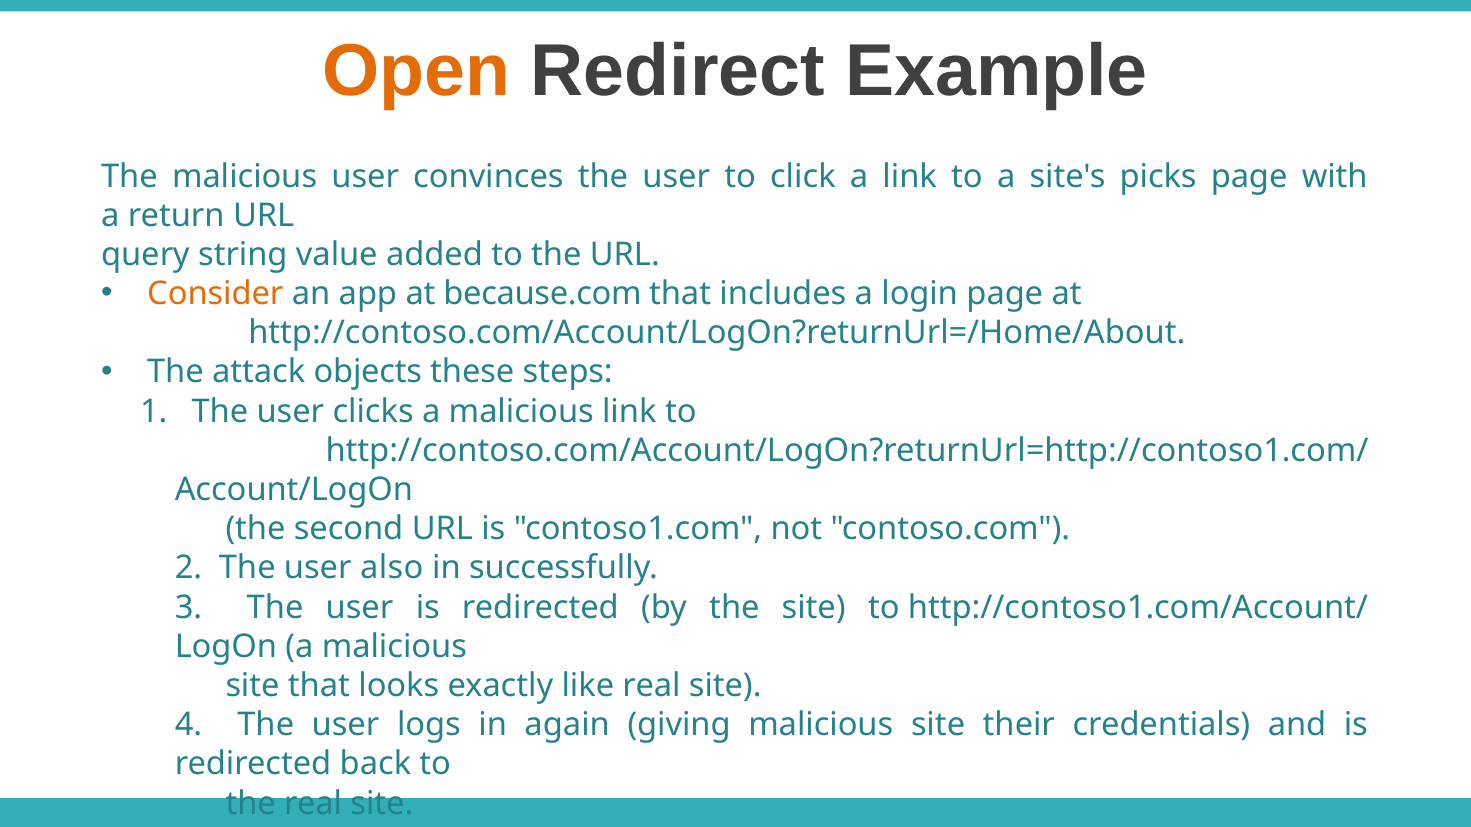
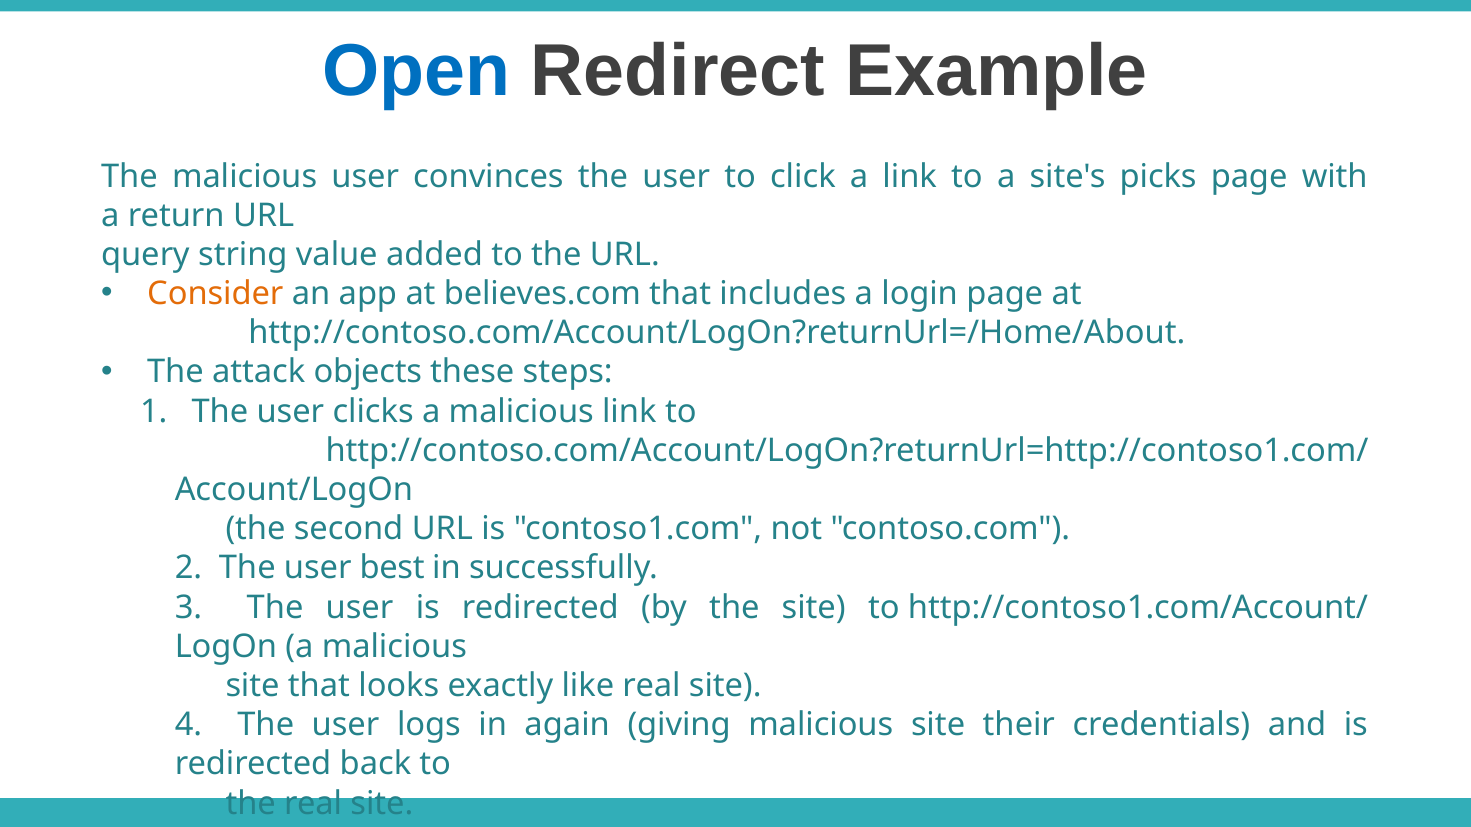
Open colour: orange -> blue
because.com: because.com -> believes.com
also: also -> best
